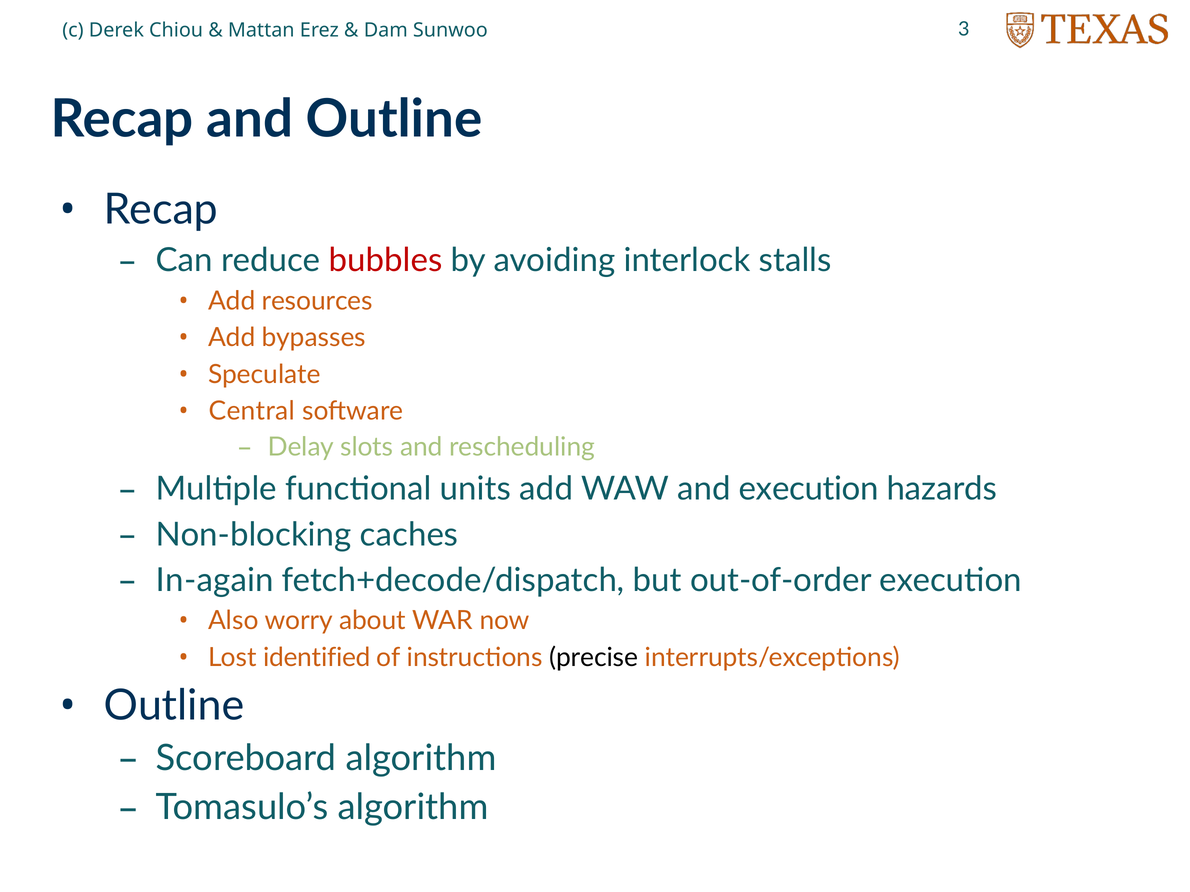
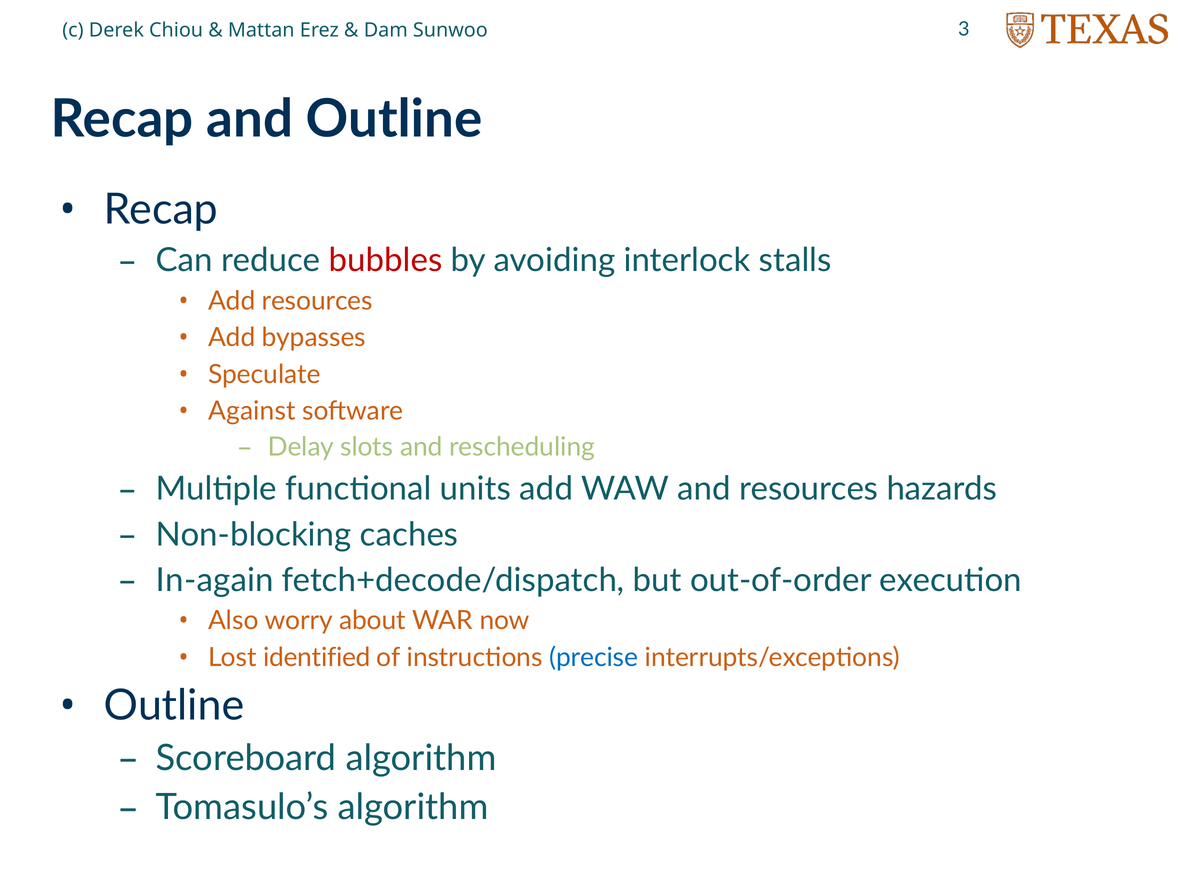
Central: Central -> Against
and execution: execution -> resources
precise colour: black -> blue
